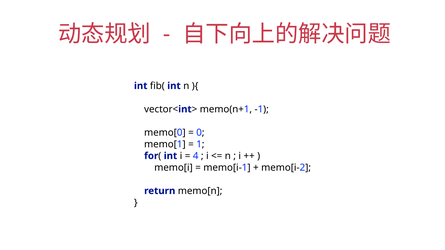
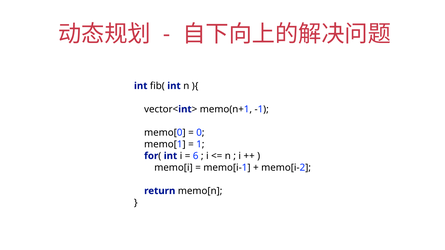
4: 4 -> 6
